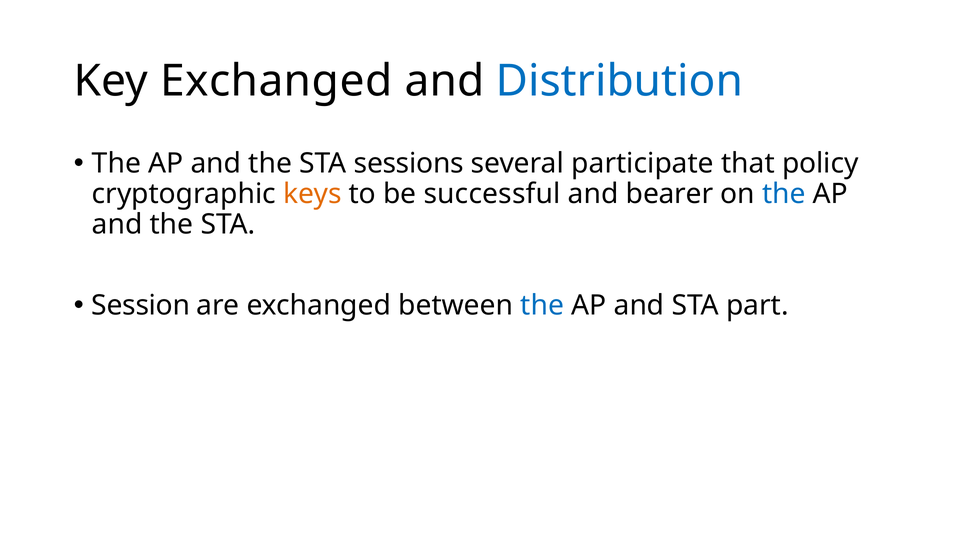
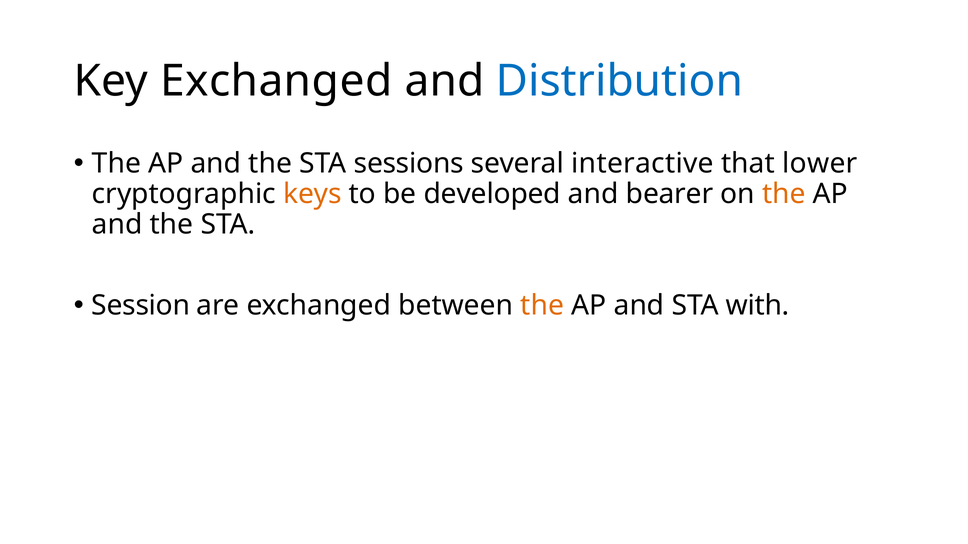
participate: participate -> interactive
policy: policy -> lower
successful: successful -> developed
the at (784, 194) colour: blue -> orange
the at (542, 306) colour: blue -> orange
part: part -> with
